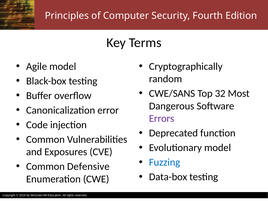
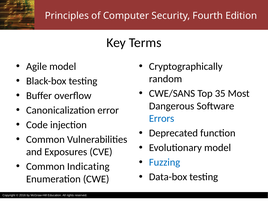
32: 32 -> 35
Errors colour: purple -> blue
Defensive: Defensive -> Indicating
